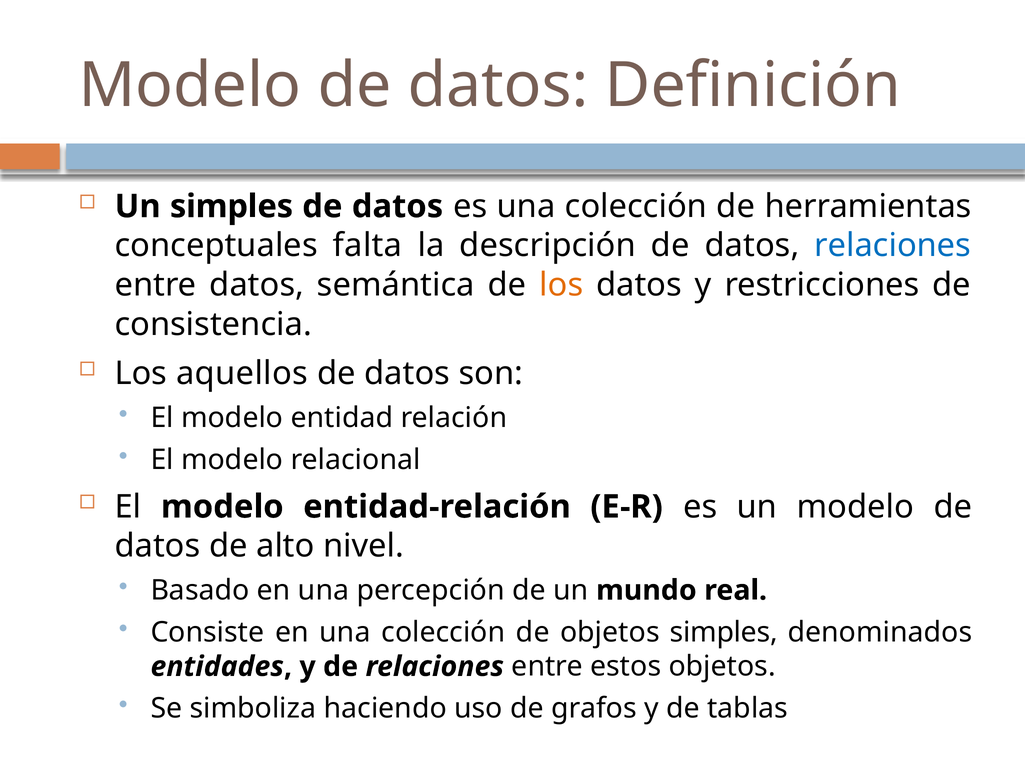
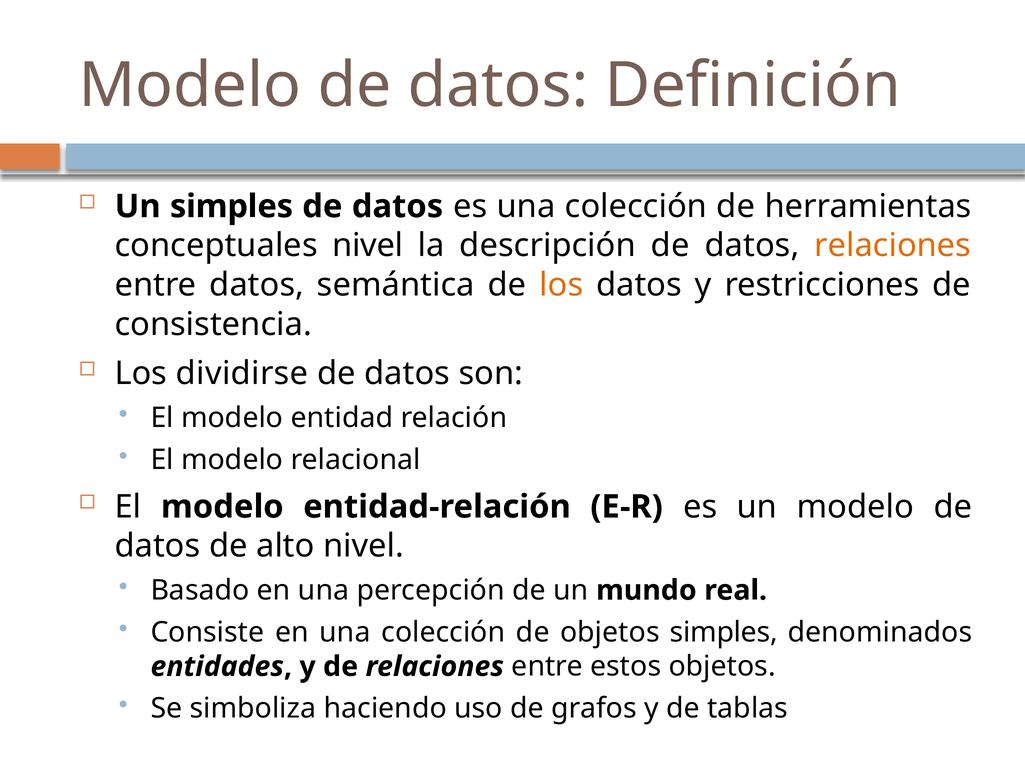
conceptuales falta: falta -> nivel
relaciones at (893, 246) colour: blue -> orange
aquellos: aquellos -> dividirse
